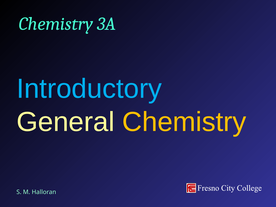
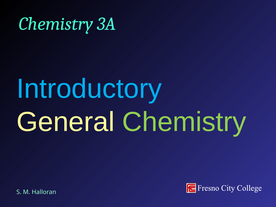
Chemistry at (184, 122) colour: yellow -> light green
